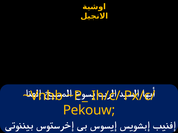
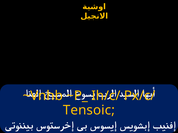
Pekouw: Pekouw -> Tensoic
